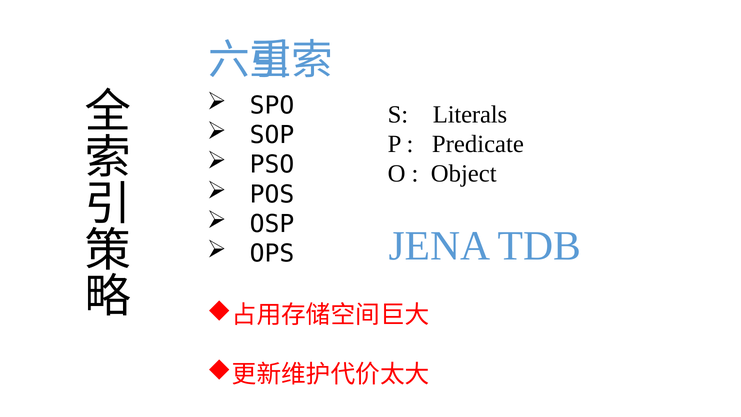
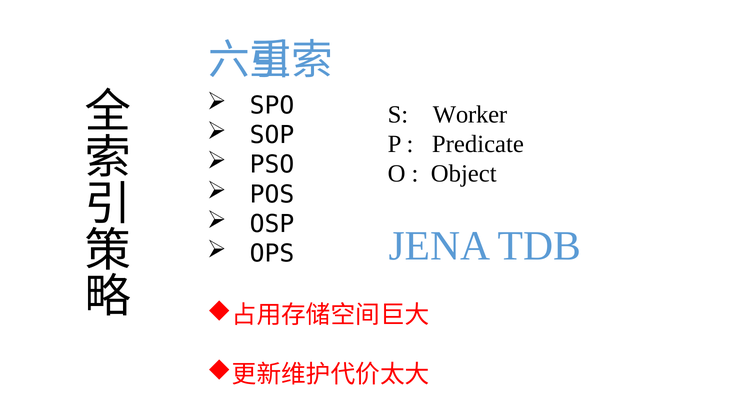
Literals: Literals -> Worker
